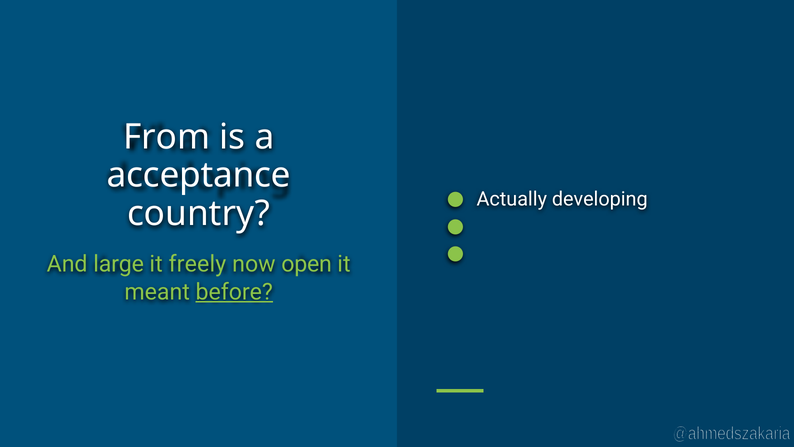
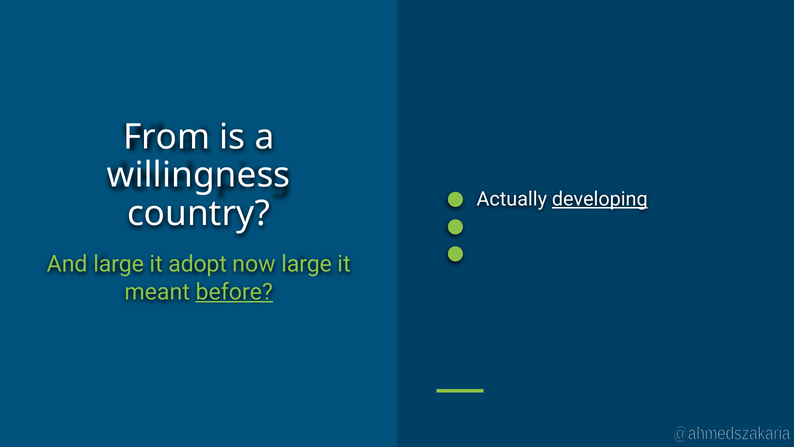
acceptance: acceptance -> willingness
developing underline: none -> present
freely: freely -> adopt
now open: open -> large
